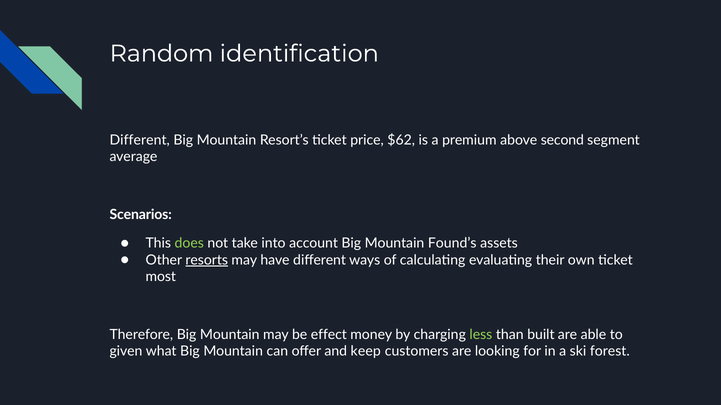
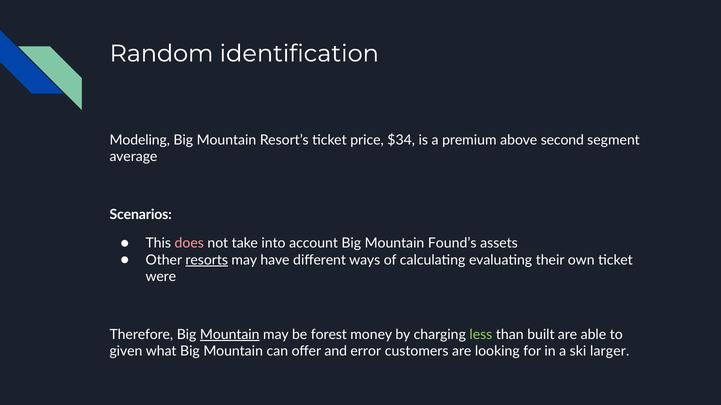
Different at (140, 140): Different -> Modeling
$62: $62 -> $34
does colour: light green -> pink
most: most -> were
Mountain at (230, 335) underline: none -> present
effect: effect -> forest
keep: keep -> error
forest: forest -> larger
